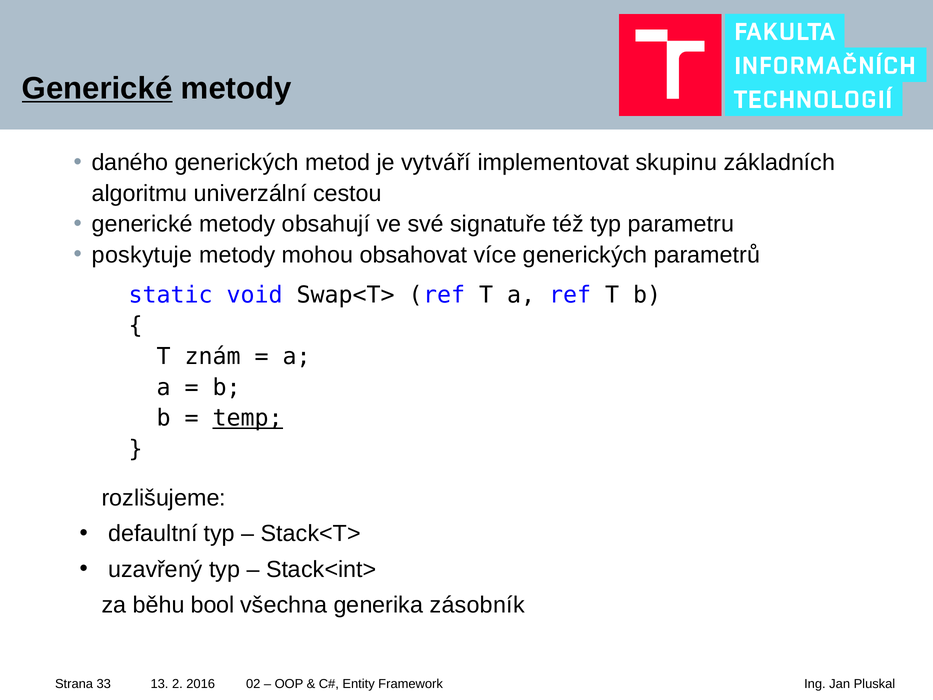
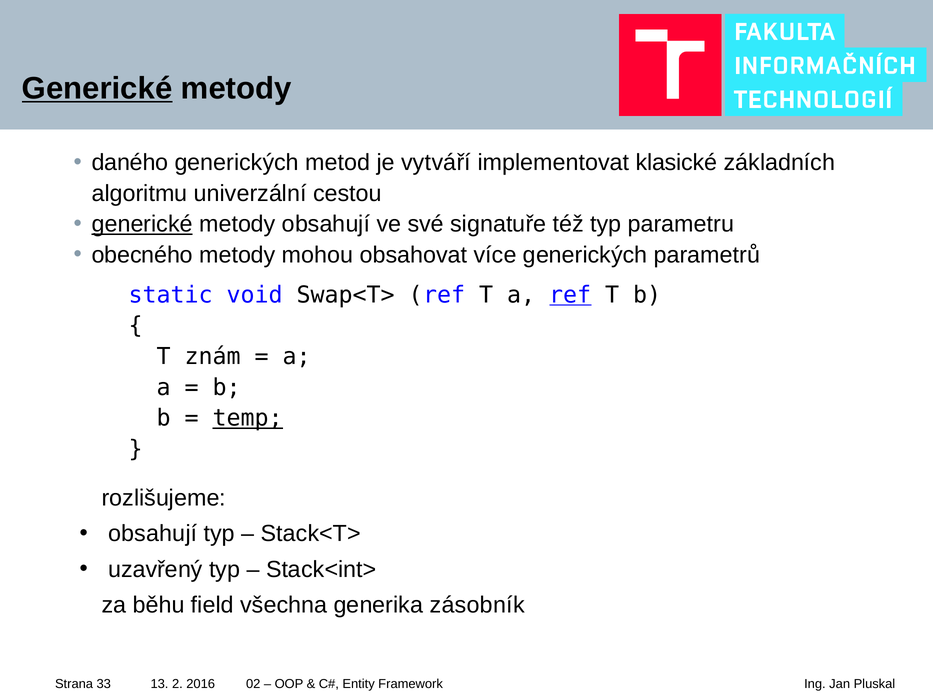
skupinu: skupinu -> klasické
generické at (142, 224) underline: none -> present
poskytuje: poskytuje -> obecného
ref at (570, 295) underline: none -> present
defaultní at (153, 533): defaultní -> obsahují
bool: bool -> field
